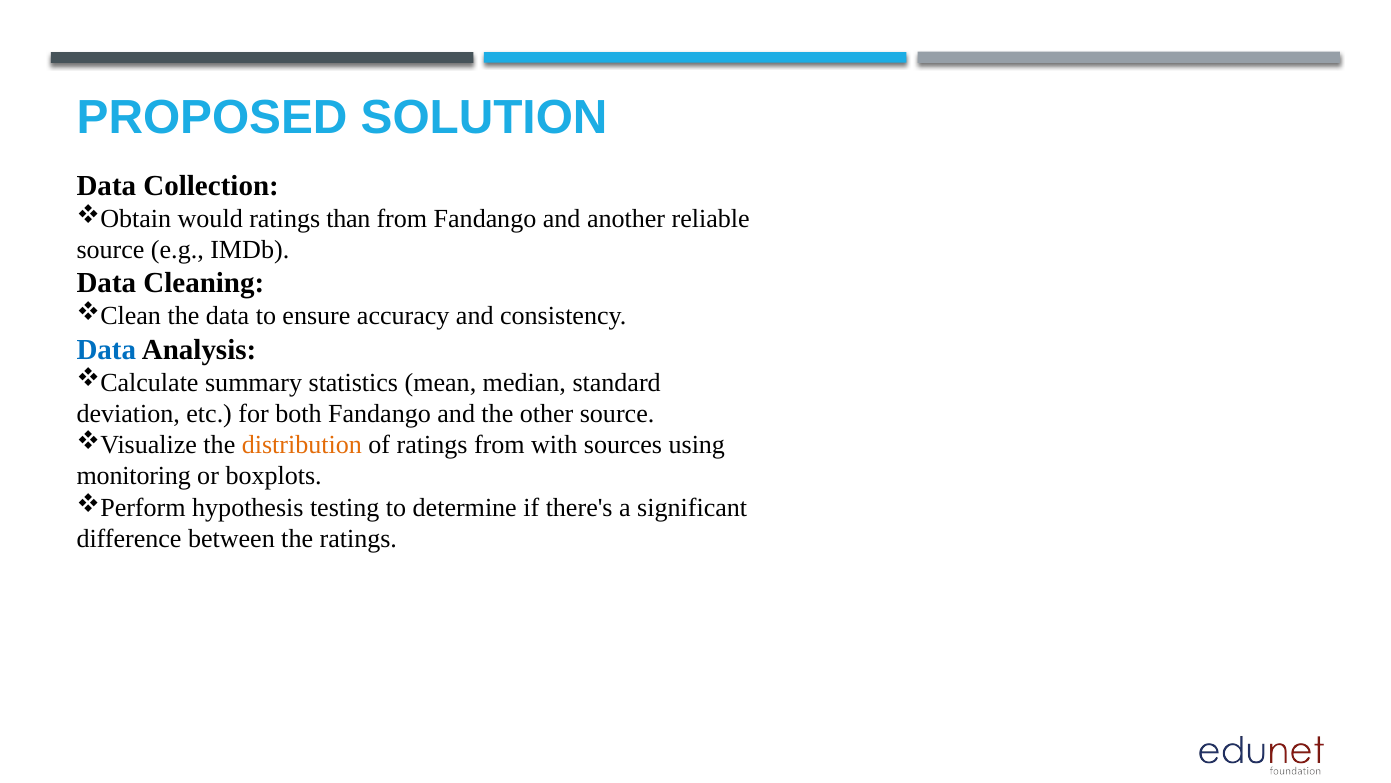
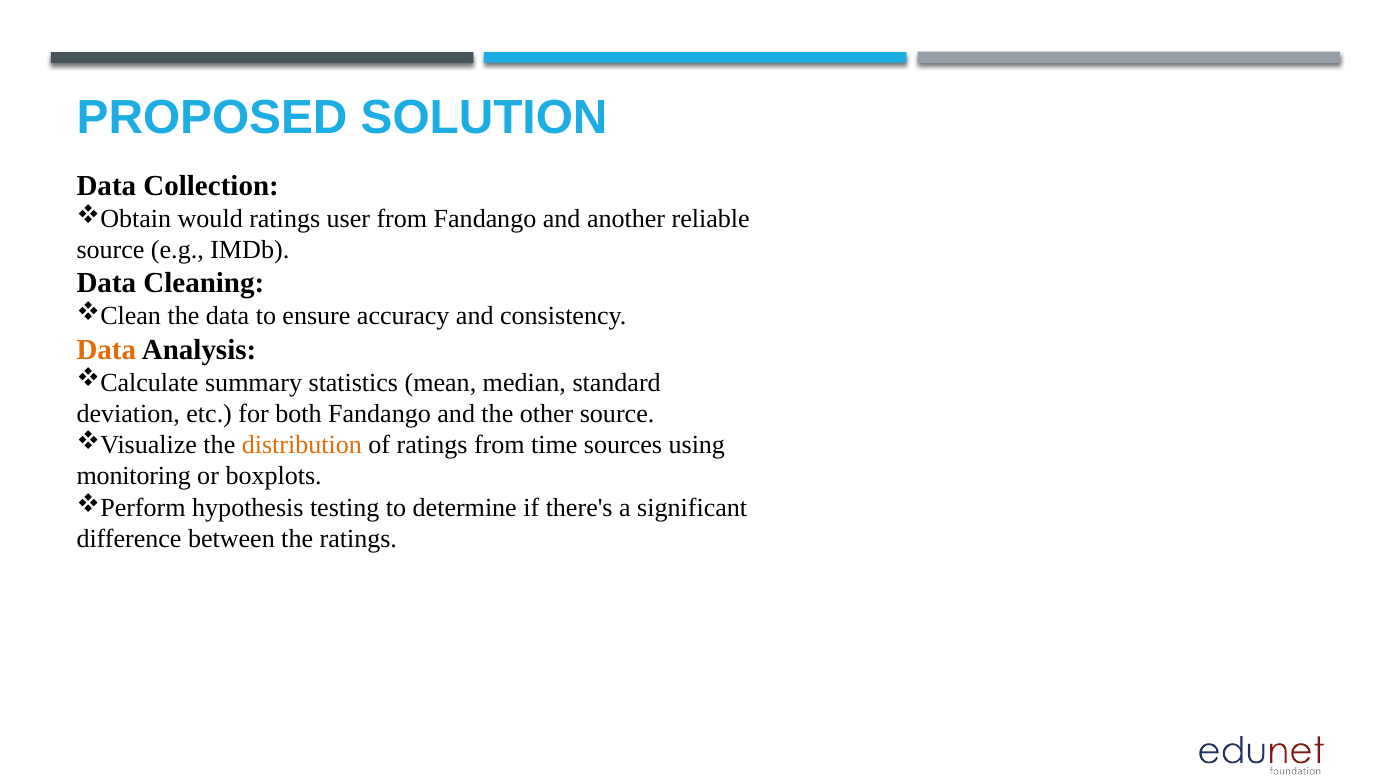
than: than -> user
Data at (106, 349) colour: blue -> orange
with: with -> time
